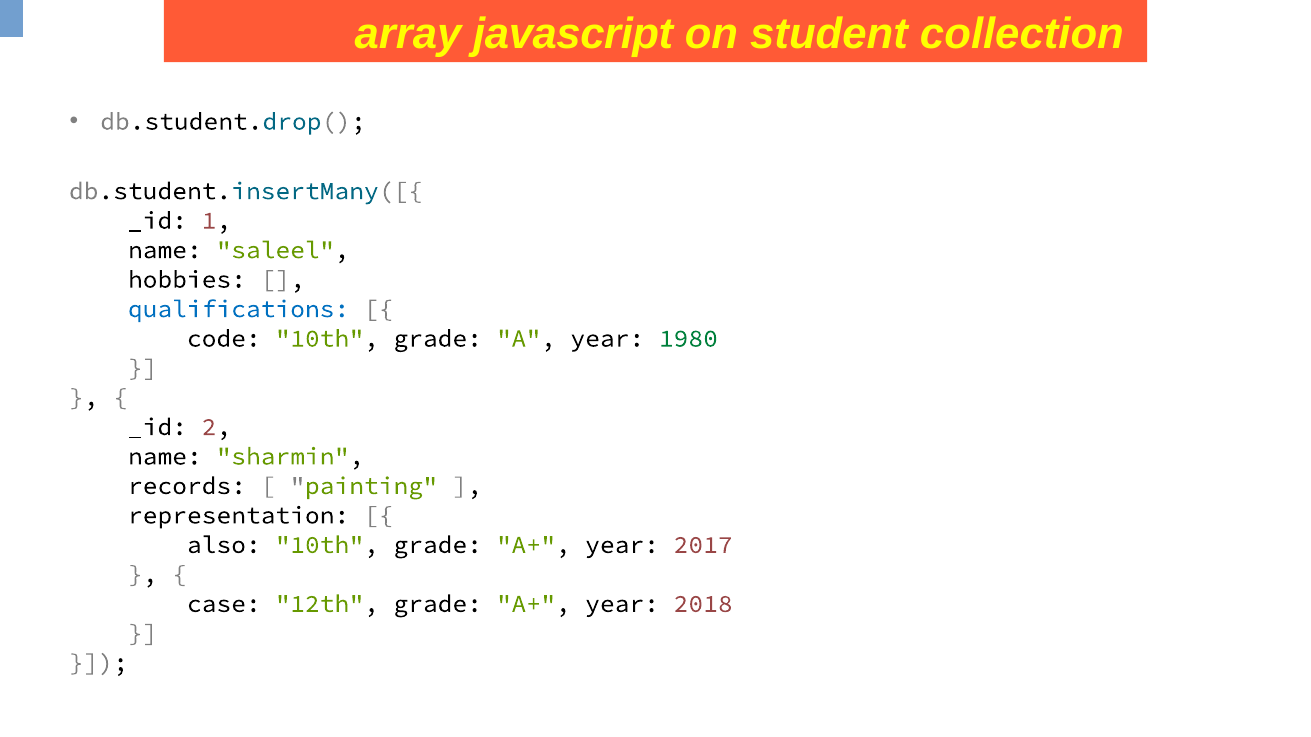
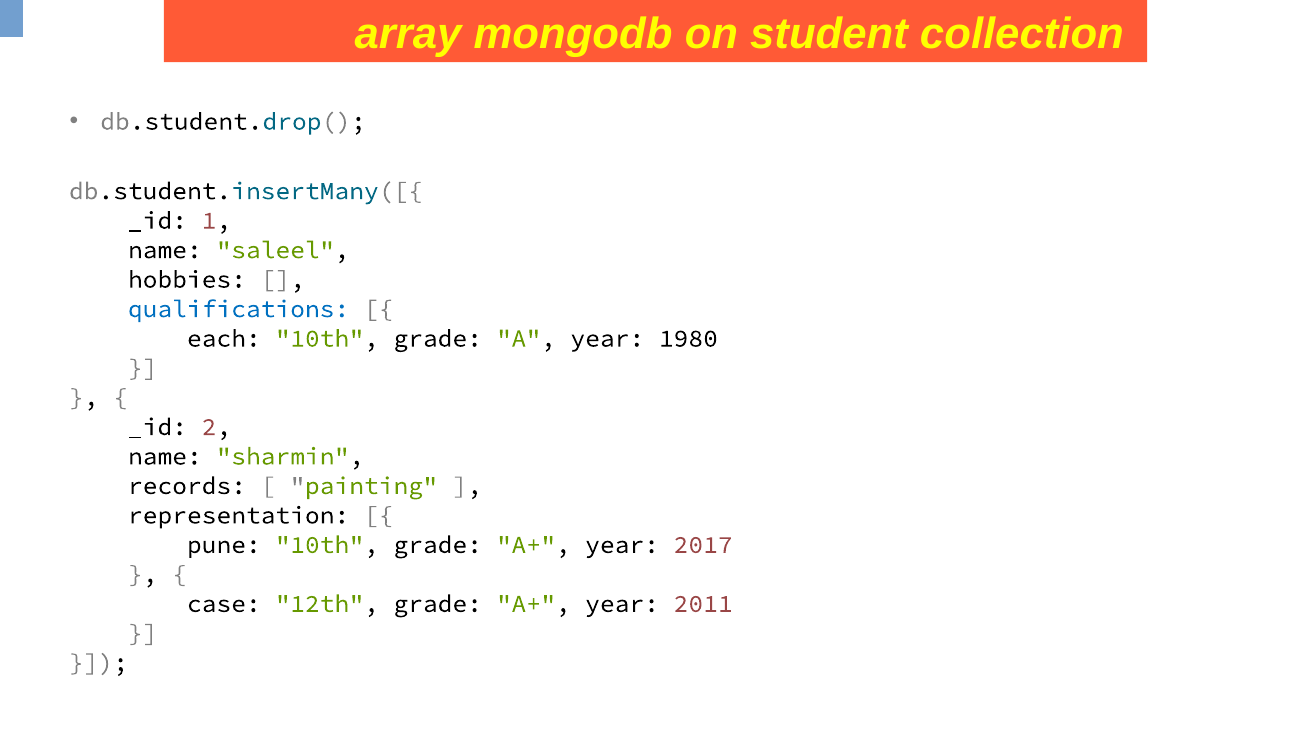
javascript: javascript -> mongodb
code: code -> each
1980 colour: green -> black
also: also -> pune
2018: 2018 -> 2011
